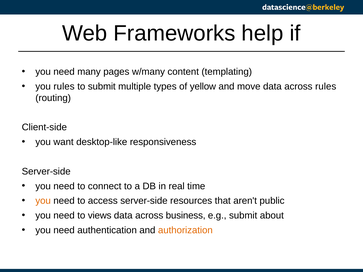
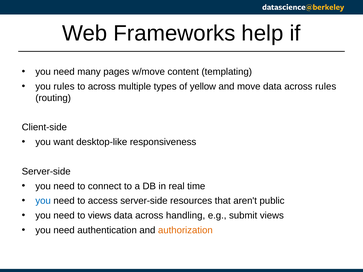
w/many: w/many -> w/move
to submit: submit -> across
you at (43, 201) colour: orange -> blue
business: business -> handling
submit about: about -> views
